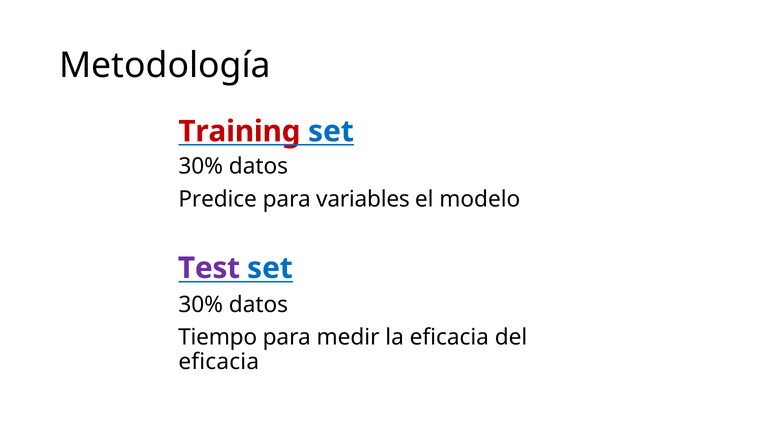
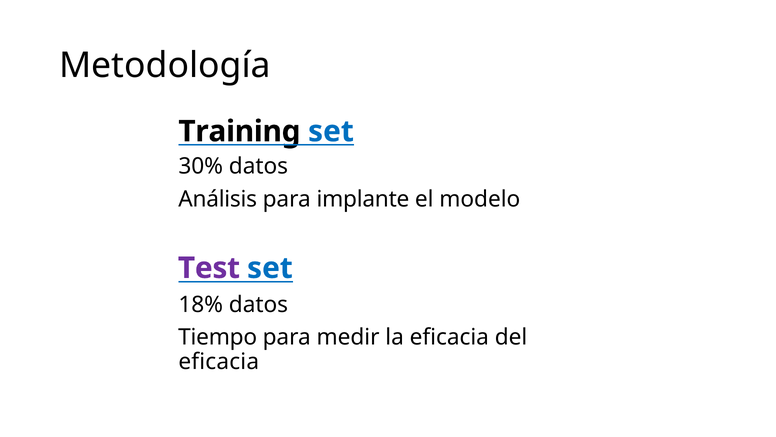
Training colour: red -> black
Predice: Predice -> Análisis
variables: variables -> implante
30% at (201, 304): 30% -> 18%
